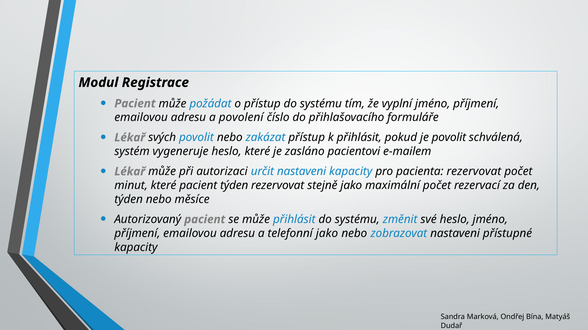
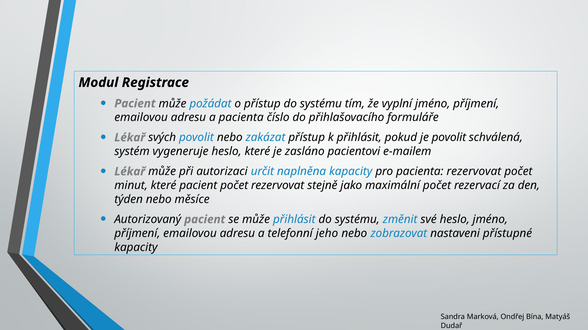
a povolení: povolení -> pacienta
určit nastaveni: nastaveni -> naplněna
pacient týden: týden -> počet
telefonní jako: jako -> jeho
